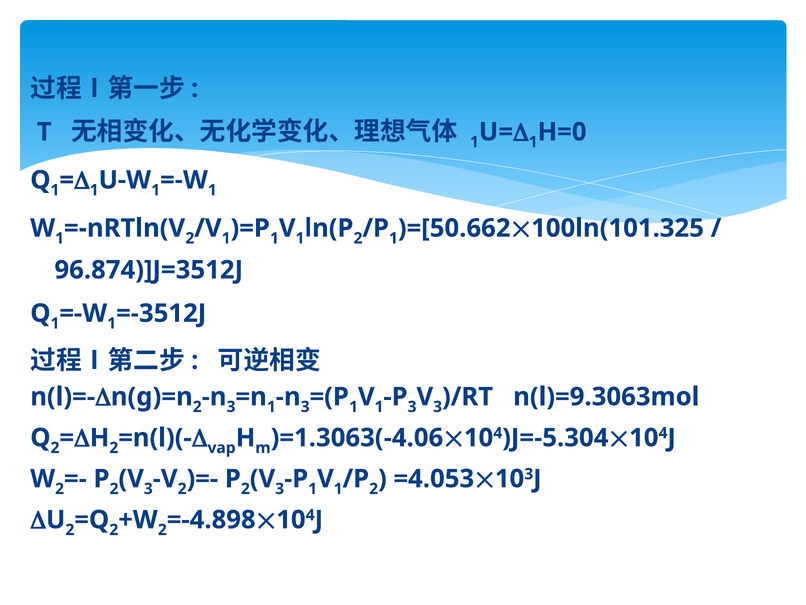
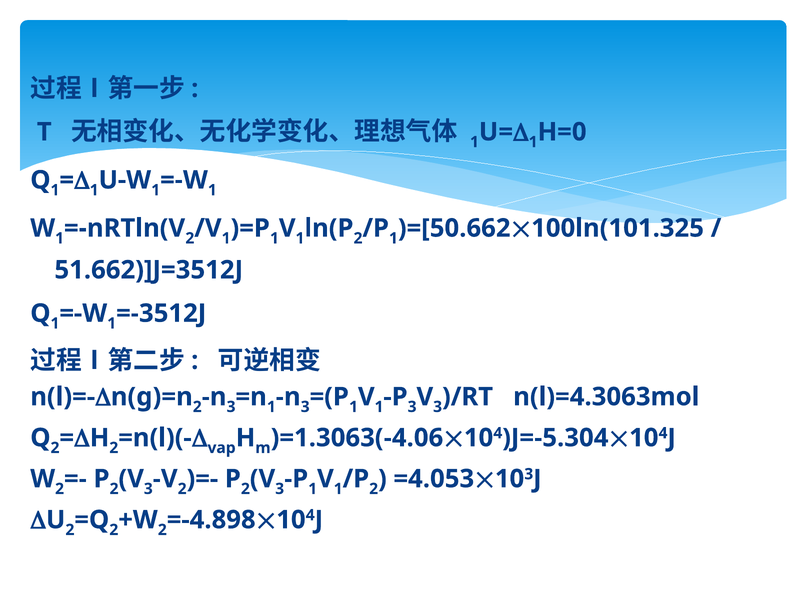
96.874)]J=3512J: 96.874)]J=3512J -> 51.662)]J=3512J
n(l)=9.3063mol: n(l)=9.3063mol -> n(l)=4.3063mol
